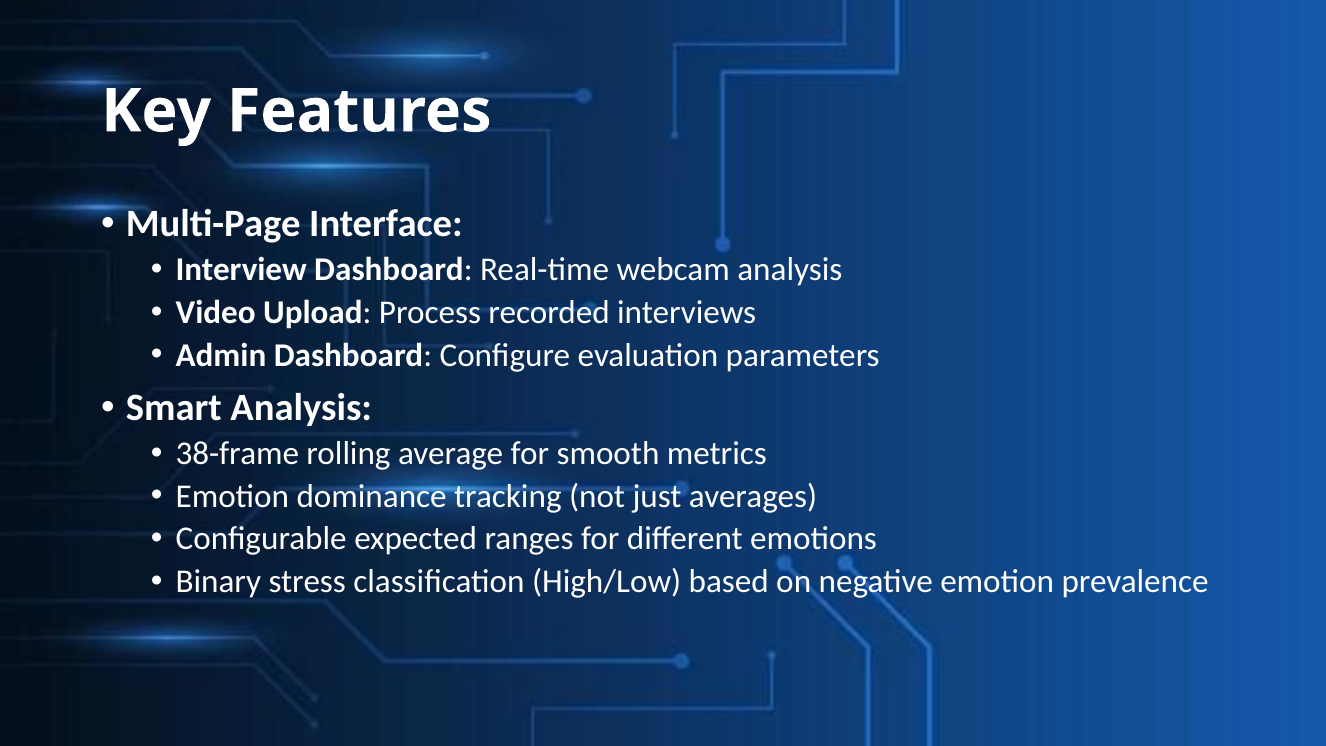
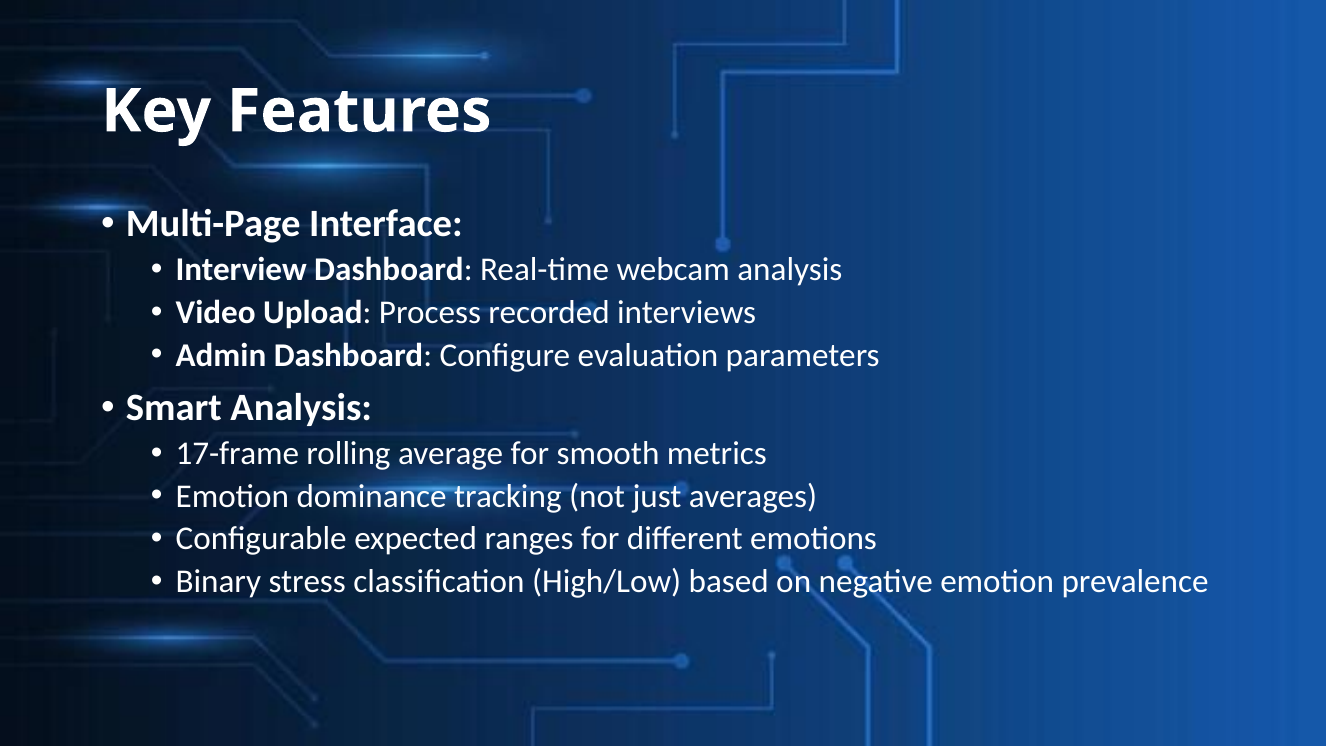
38-frame: 38-frame -> 17-frame
